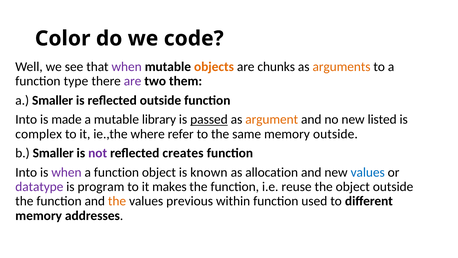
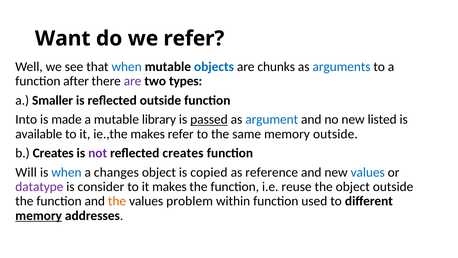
Color: Color -> Want
we code: code -> refer
when at (127, 67) colour: purple -> blue
objects colour: orange -> blue
arguments colour: orange -> blue
type: type -> after
them: them -> types
argument colour: orange -> blue
complex: complex -> available
ie.,the where: where -> makes
b Smaller: Smaller -> Creates
Into at (26, 172): Into -> Will
when at (66, 172) colour: purple -> blue
function at (116, 172): function -> changes
known: known -> copied
allocation: allocation -> reference
program: program -> consider
previous: previous -> problem
memory at (39, 215) underline: none -> present
